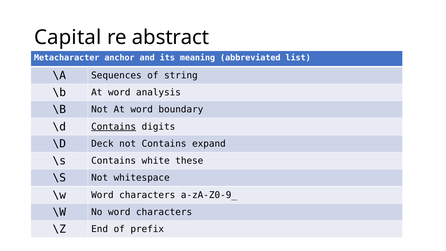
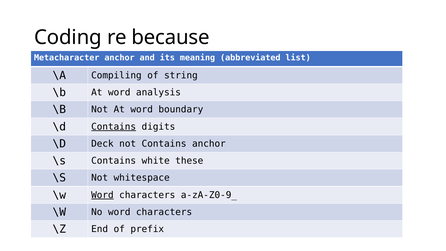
Capital: Capital -> Coding
abstract: abstract -> because
Sequences: Sequences -> Compiling
Contains expand: expand -> anchor
Word at (102, 195) underline: none -> present
